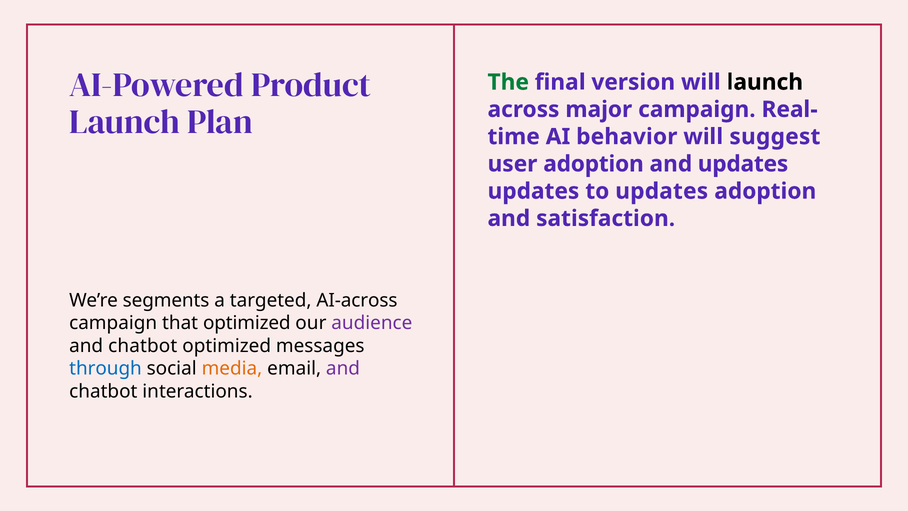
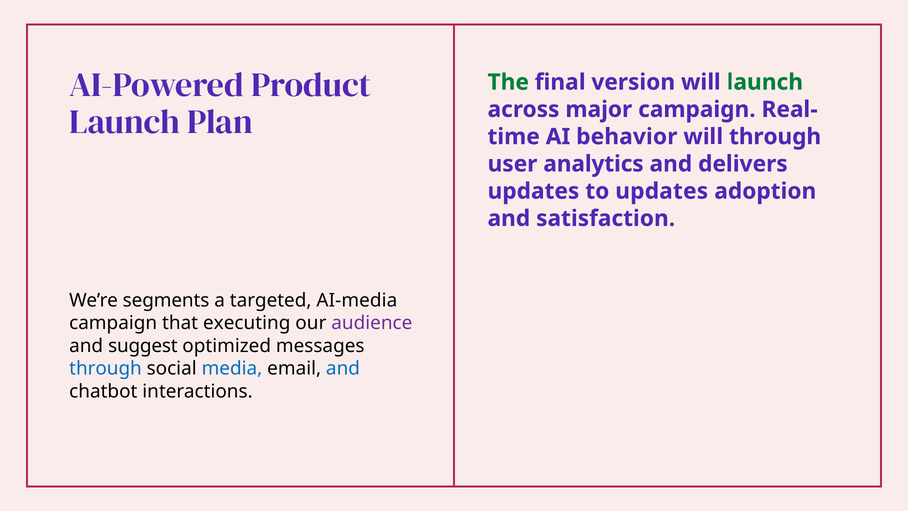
launch at (765, 82) colour: black -> green
will suggest: suggest -> through
user adoption: adoption -> analytics
and updates: updates -> delivers
AI-across: AI-across -> AI-media
that optimized: optimized -> executing
chatbot at (143, 346): chatbot -> suggest
media colour: orange -> blue
and at (343, 368) colour: purple -> blue
